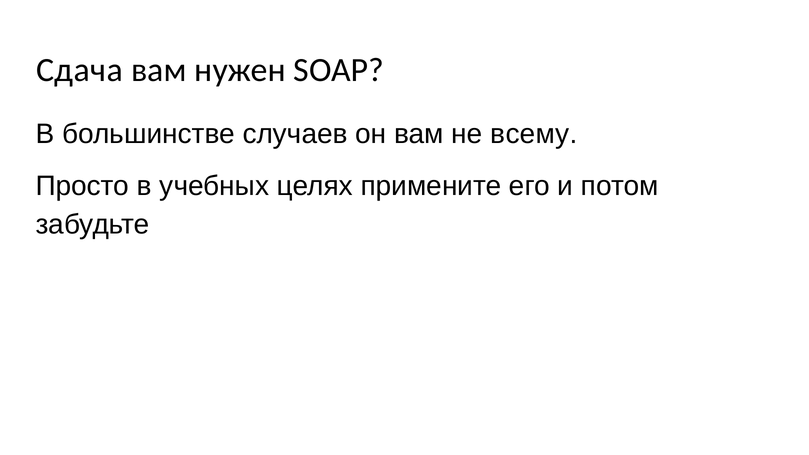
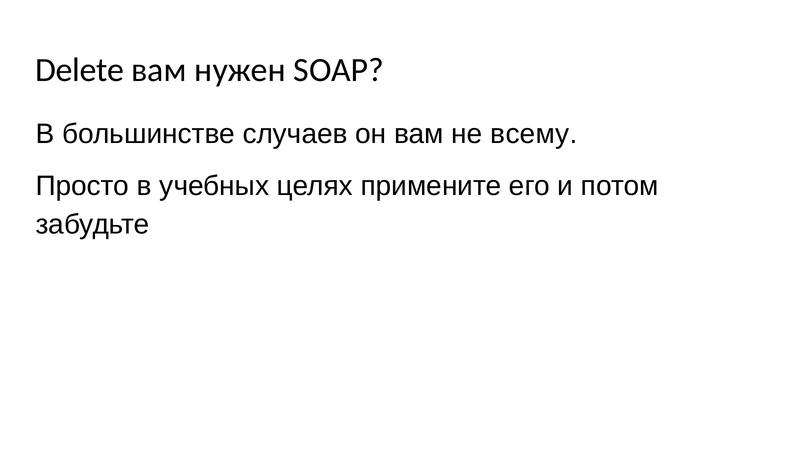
Сдача: Сдача -> Delete
